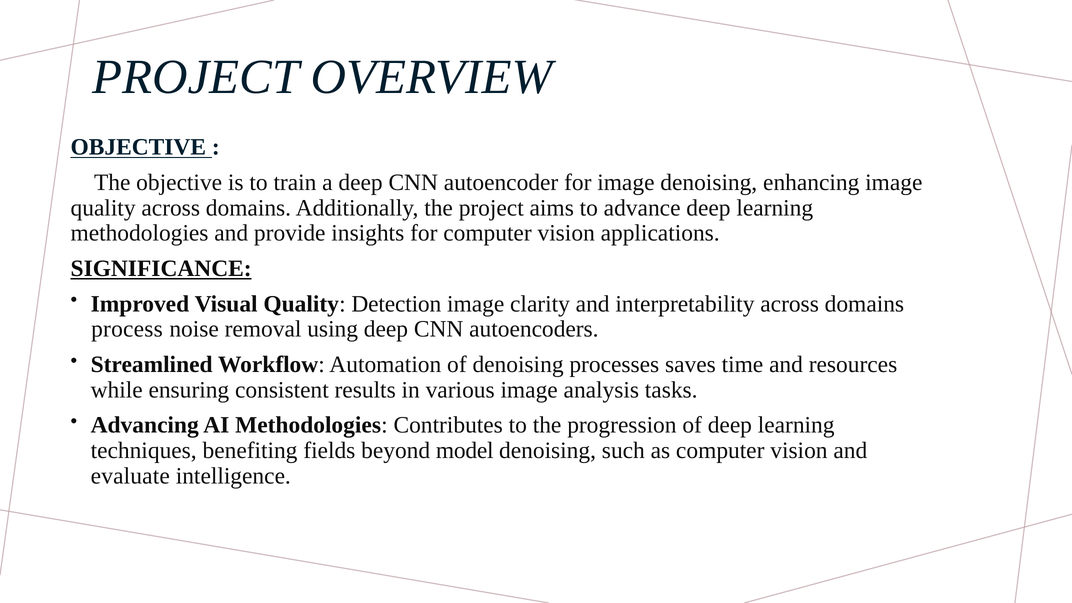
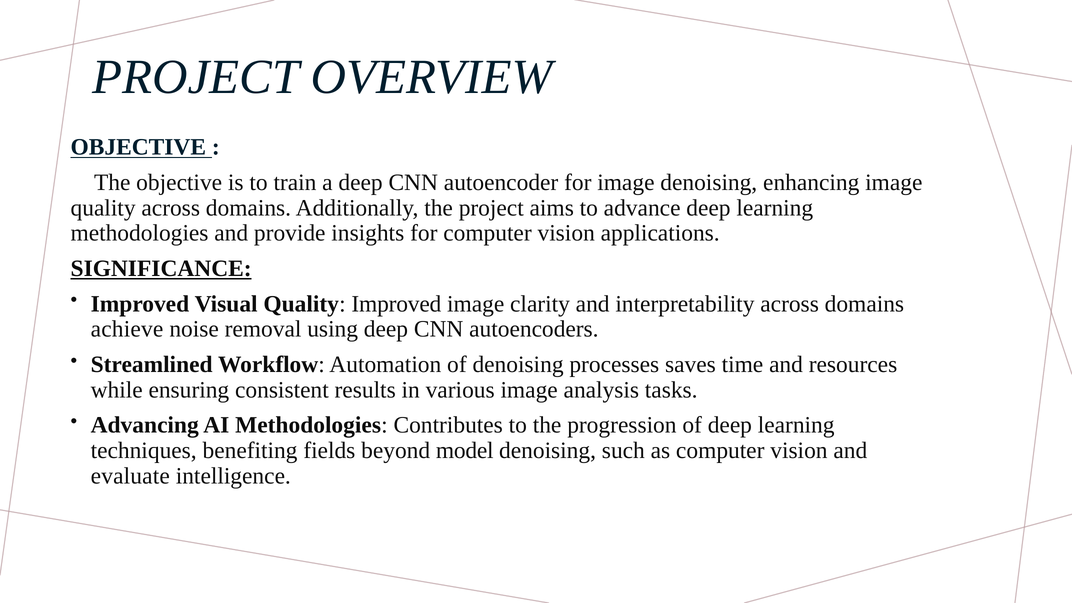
Quality Detection: Detection -> Improved
process: process -> achieve
